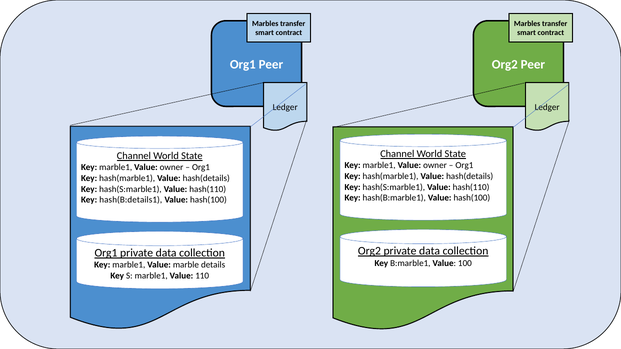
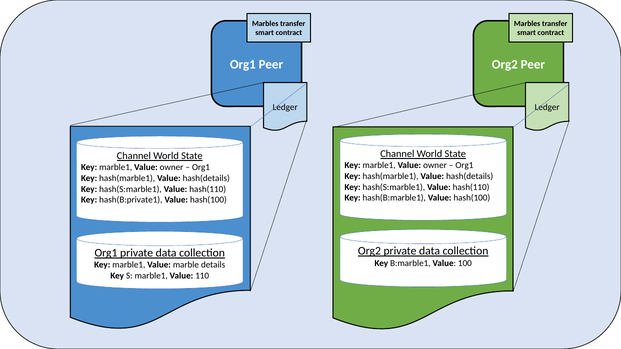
hash(B:details1: hash(B:details1 -> hash(B:private1
